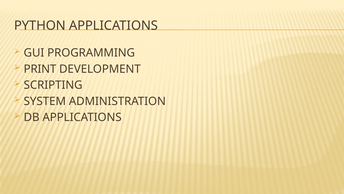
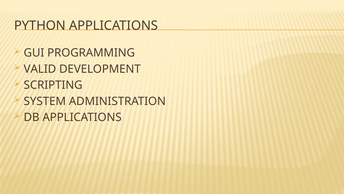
PRINT: PRINT -> VALID
